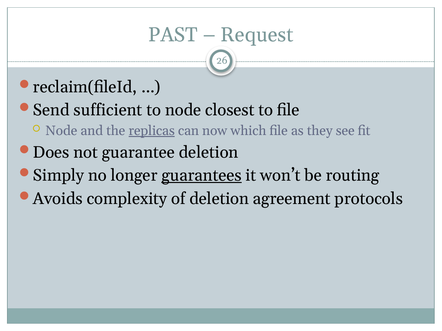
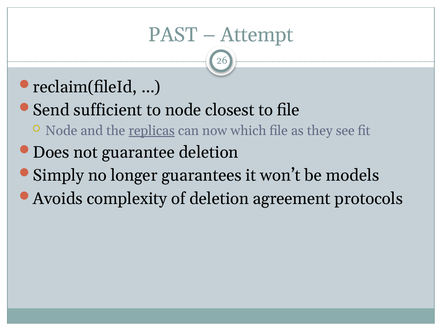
Request: Request -> Attempt
guarantees underline: present -> none
routing: routing -> models
